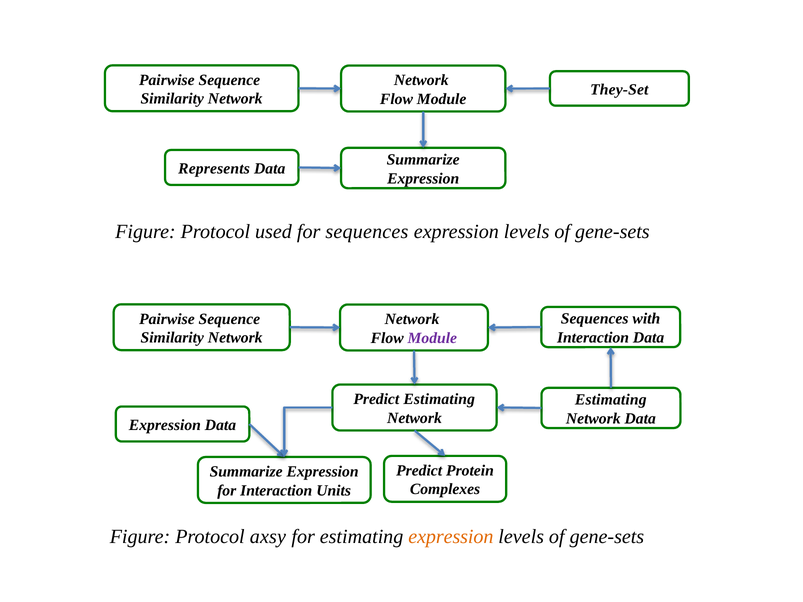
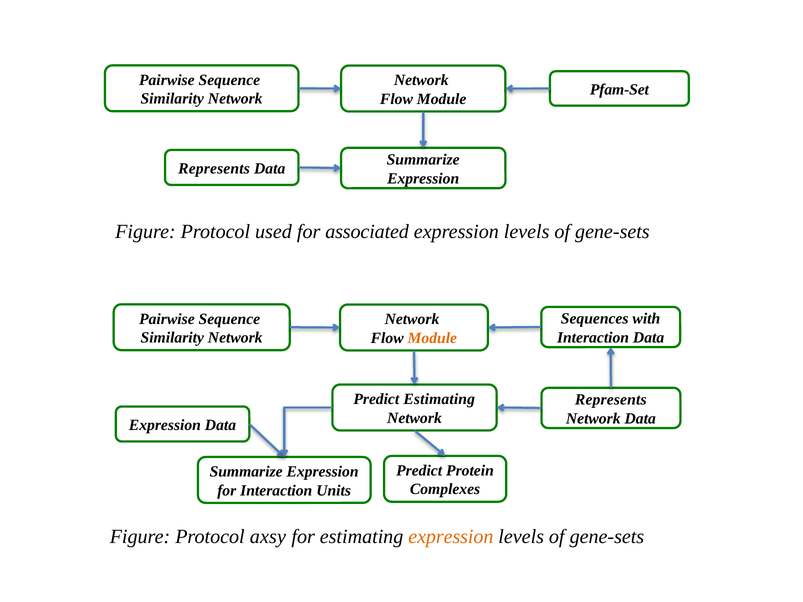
They-Set: They-Set -> Pfam-Set
for sequences: sequences -> associated
Module at (432, 338) colour: purple -> orange
Estimating at (611, 400): Estimating -> Represents
